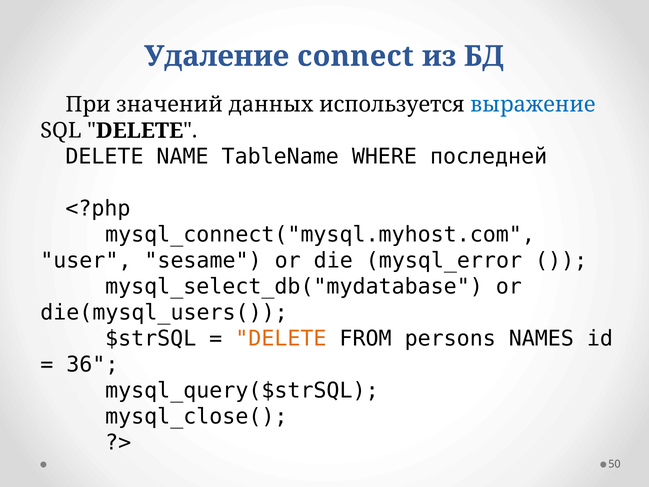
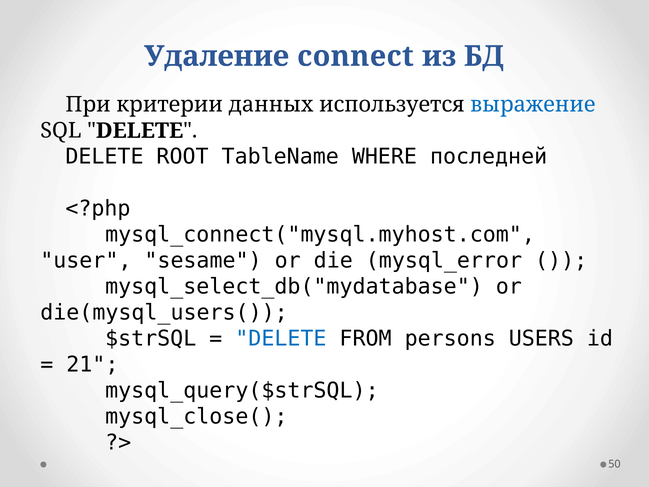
значений: значений -> критерии
NAME: NAME -> ROOT
DELETE at (281, 338) colour: orange -> blue
NAMES: NAMES -> USERS
36: 36 -> 21
